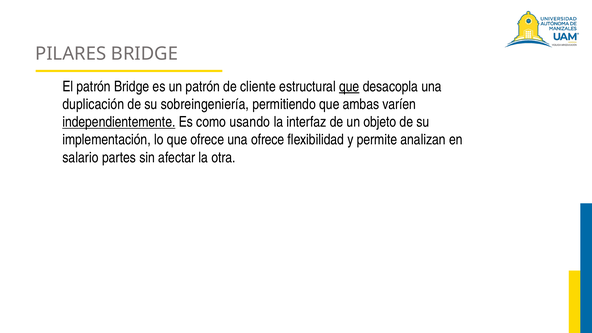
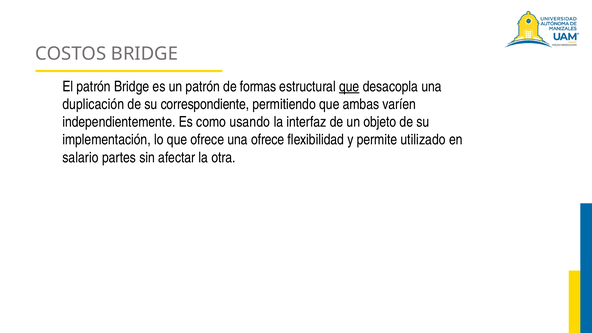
PILARES: PILARES -> COSTOS
cliente: cliente -> formas
sobreingeniería: sobreingeniería -> correspondiente
independientemente underline: present -> none
analizan: analizan -> utilizado
